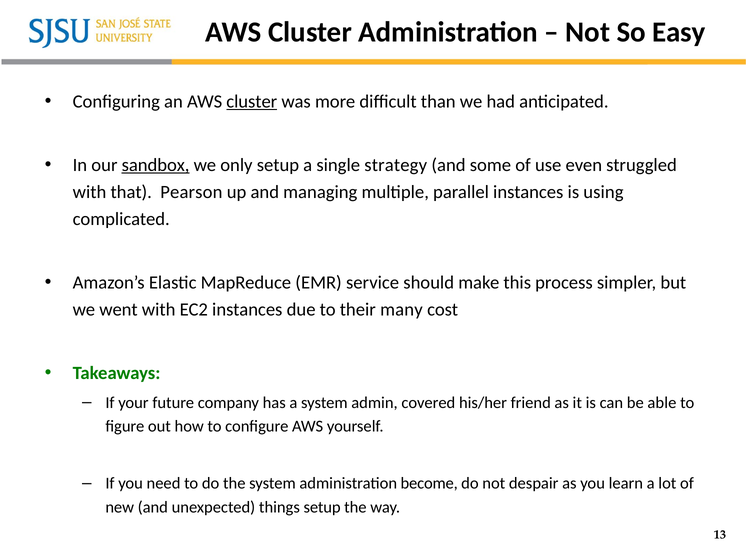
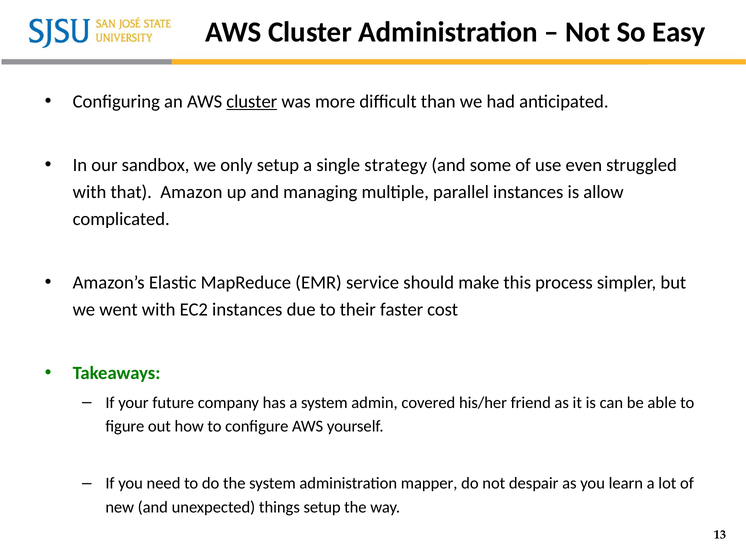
sandbox underline: present -> none
Pearson: Pearson -> Amazon
using: using -> allow
many: many -> faster
become: become -> mapper
